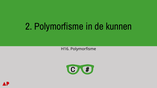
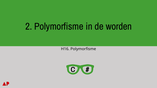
kunnen: kunnen -> worden
